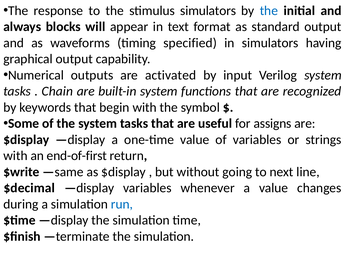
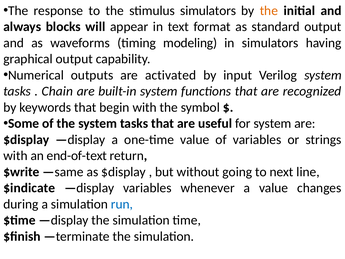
the at (269, 11) colour: blue -> orange
specified: specified -> modeling
for assigns: assigns -> system
end-of-first: end-of-first -> end-of-text
$decimal: $decimal -> $indicate
